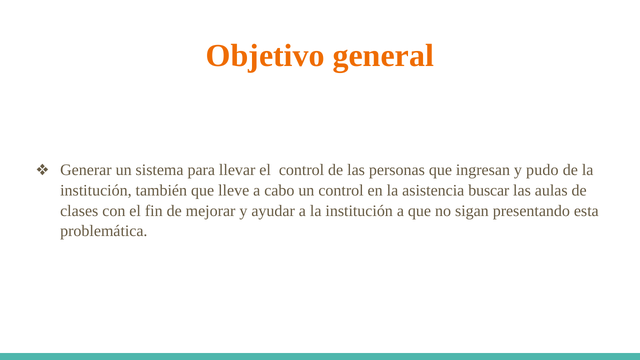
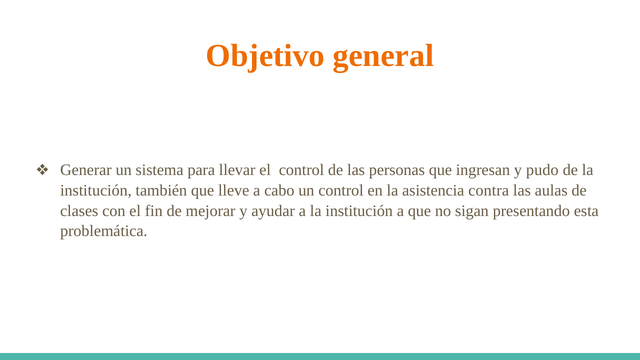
buscar: buscar -> contra
